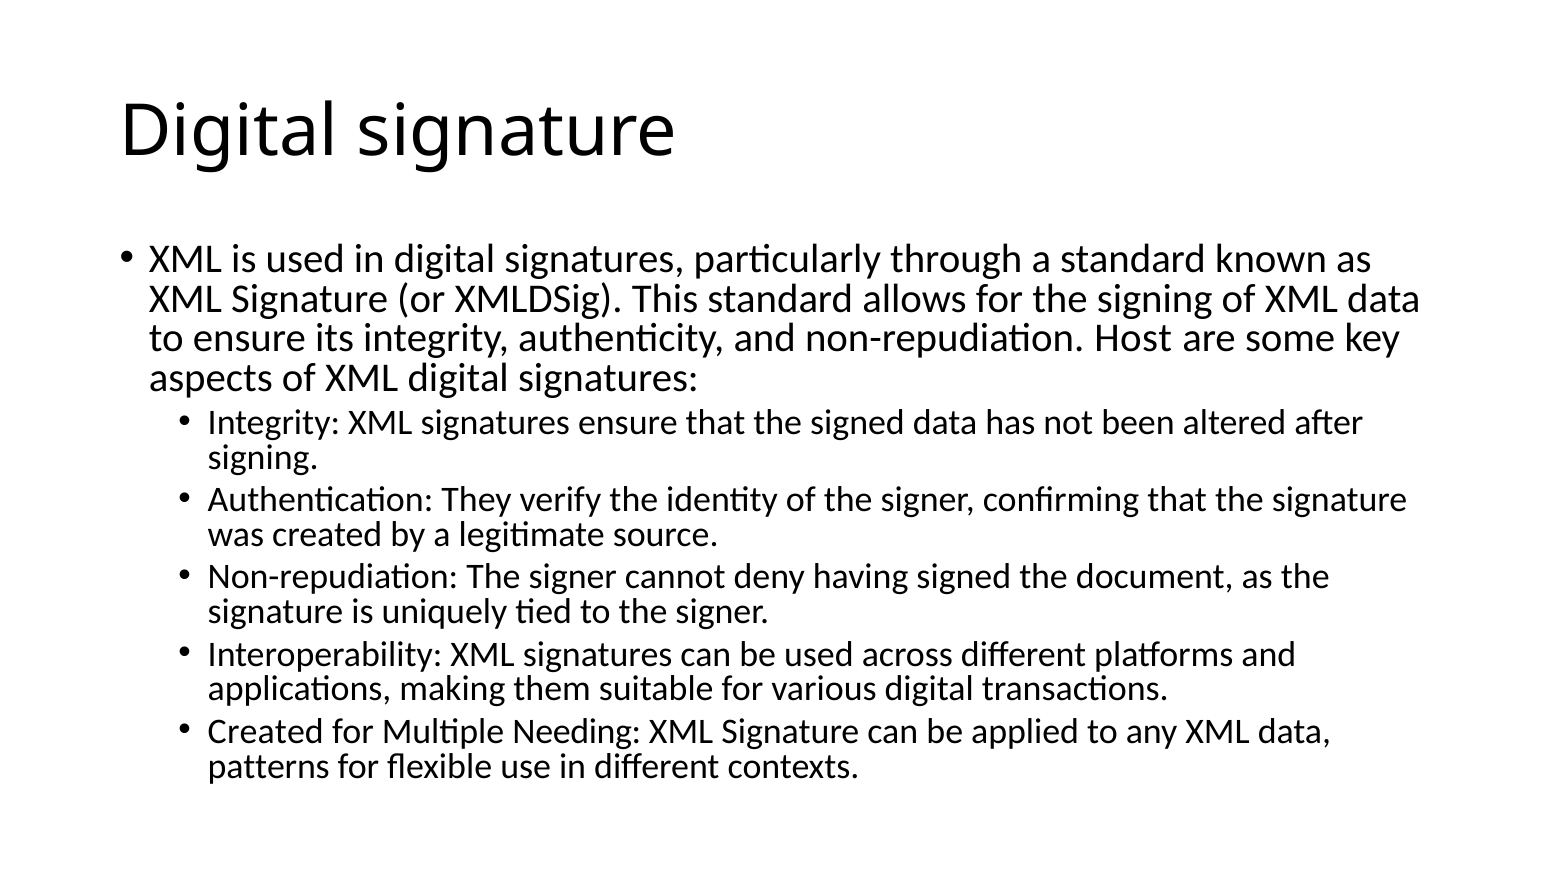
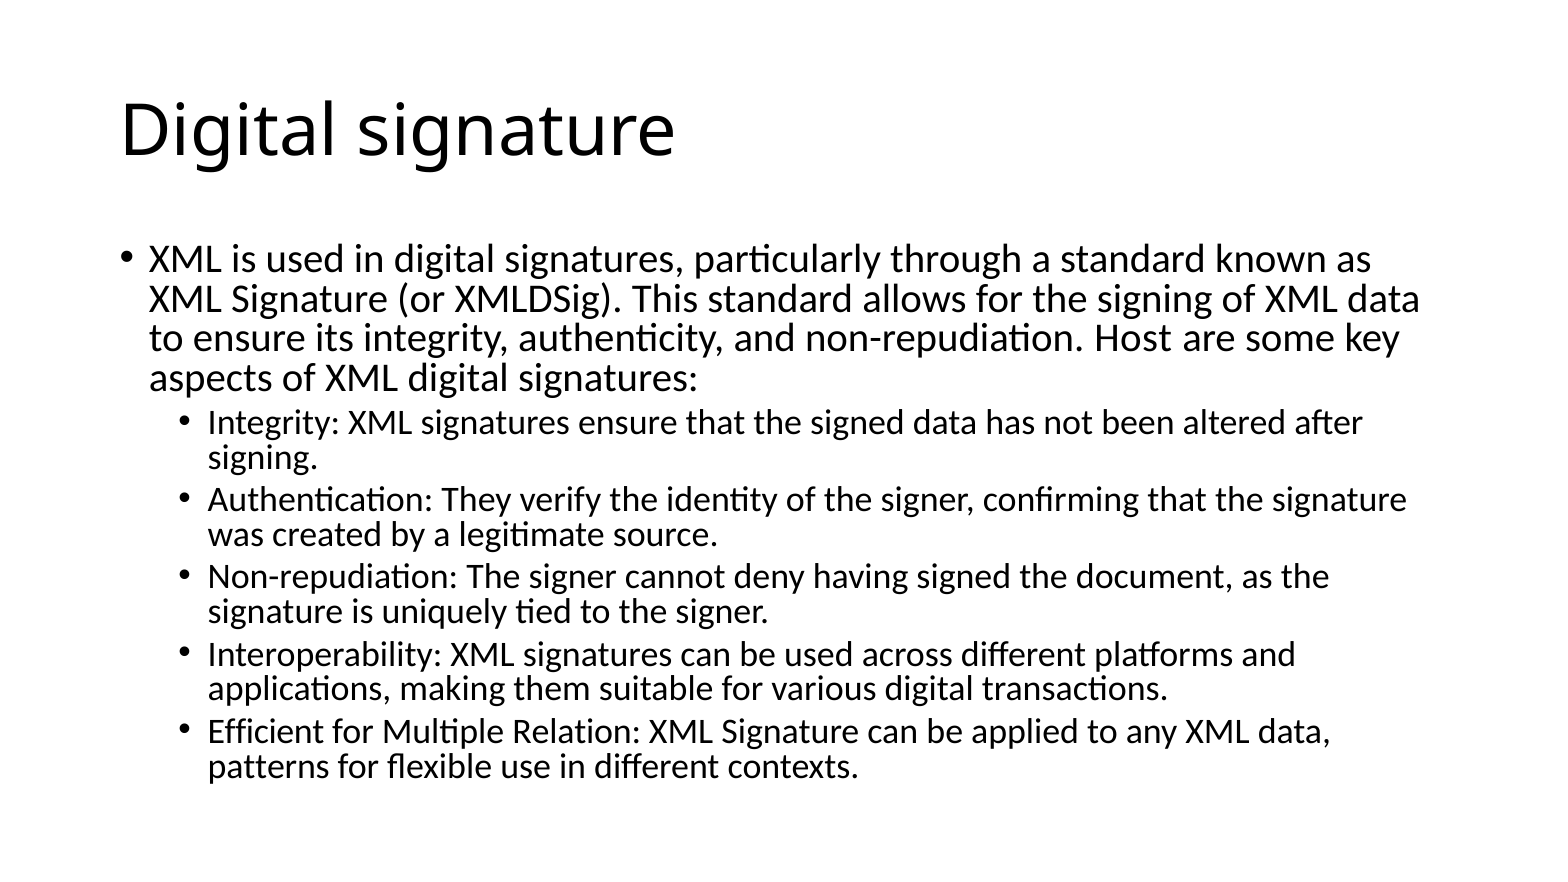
Created at (266, 731): Created -> Efficient
Needing: Needing -> Relation
